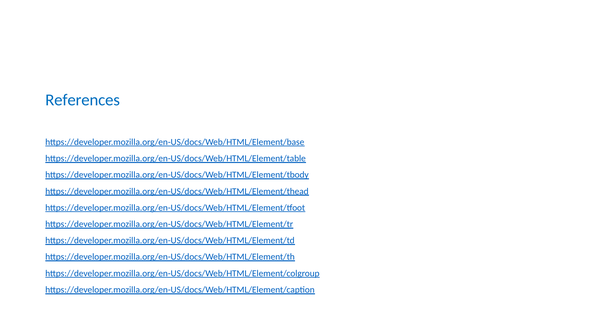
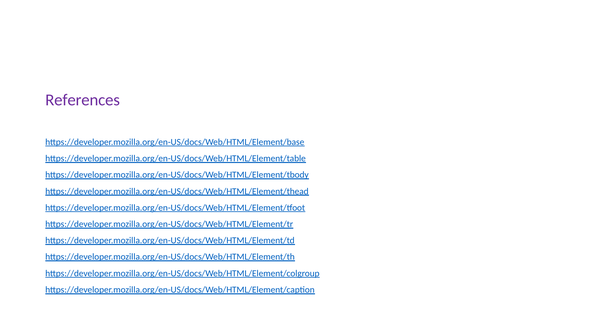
References colour: blue -> purple
